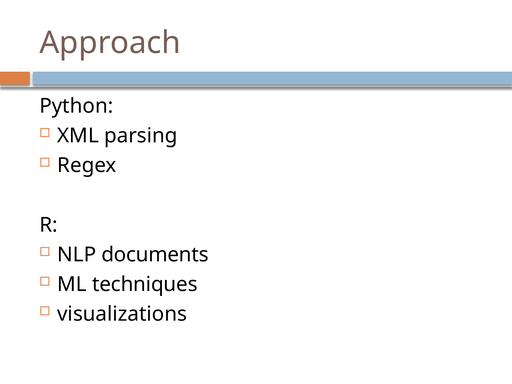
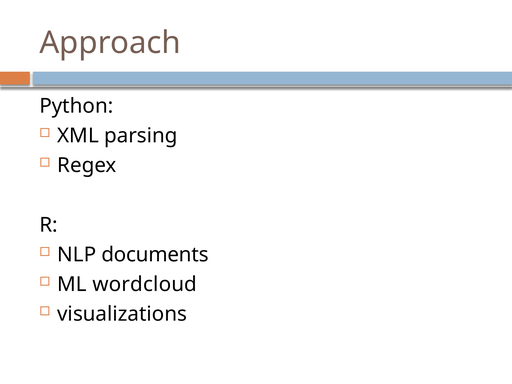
techniques: techniques -> wordcloud
